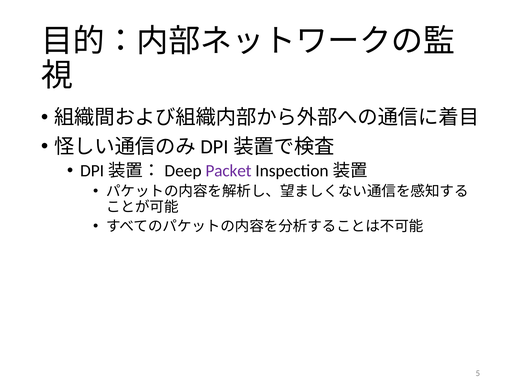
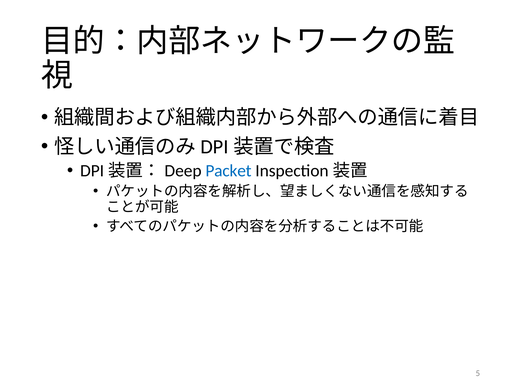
Packet colour: purple -> blue
